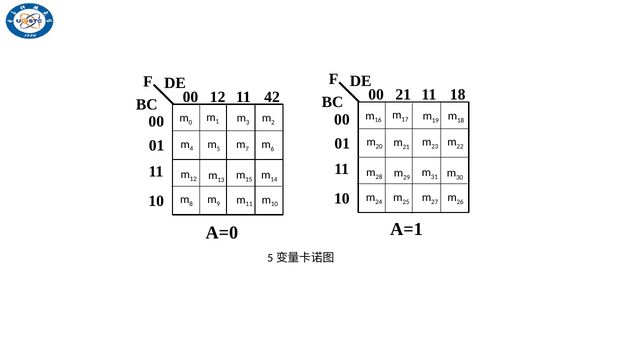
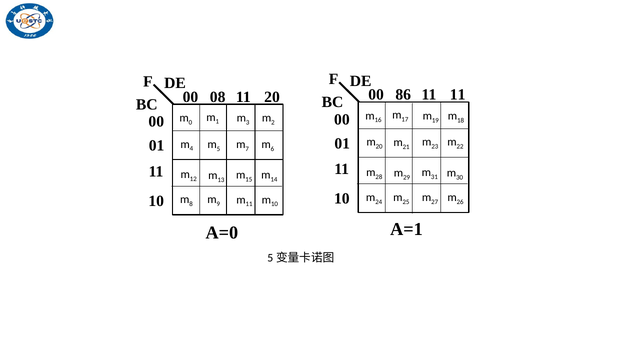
11 18: 18 -> 11
00 21: 21 -> 86
11 42: 42 -> 20
00 12: 12 -> 08
